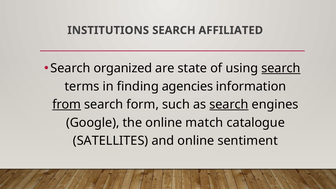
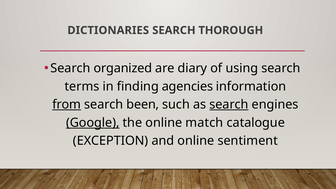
INSTITUTIONS: INSTITUTIONS -> DICTIONARIES
AFFILIATED: AFFILIATED -> THOROUGH
state: state -> diary
search at (281, 68) underline: present -> none
form: form -> been
Google underline: none -> present
SATELLITES: SATELLITES -> EXCEPTION
